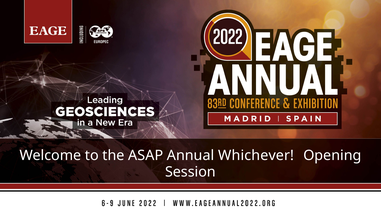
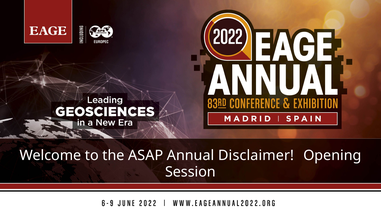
Whichever: Whichever -> Disclaimer
